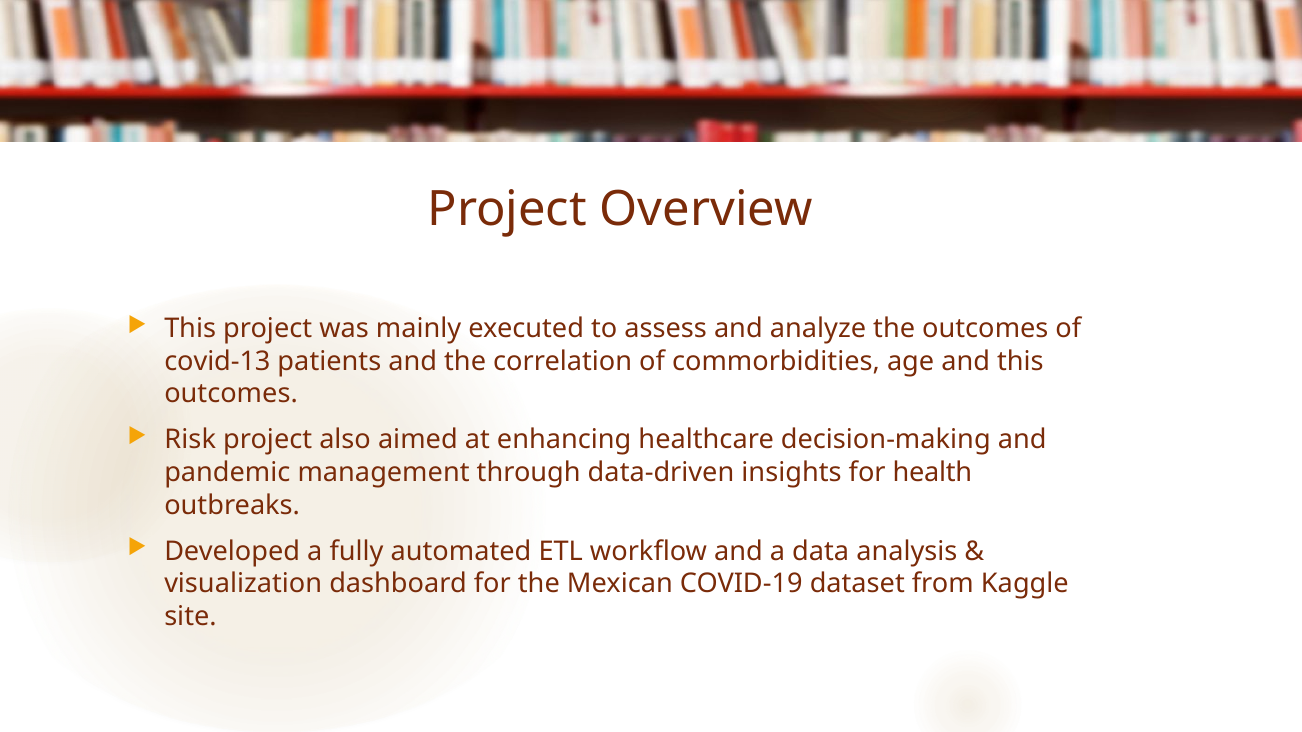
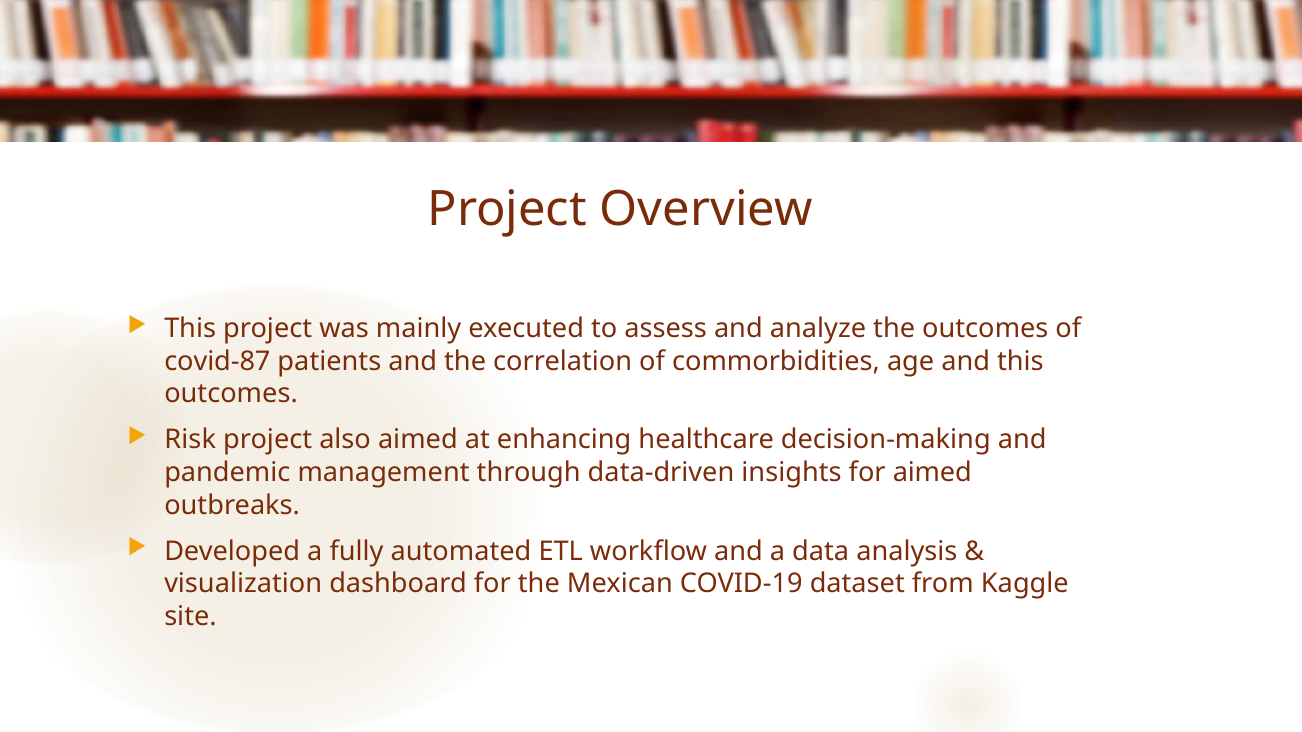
covid-13: covid-13 -> covid-87
for health: health -> aimed
